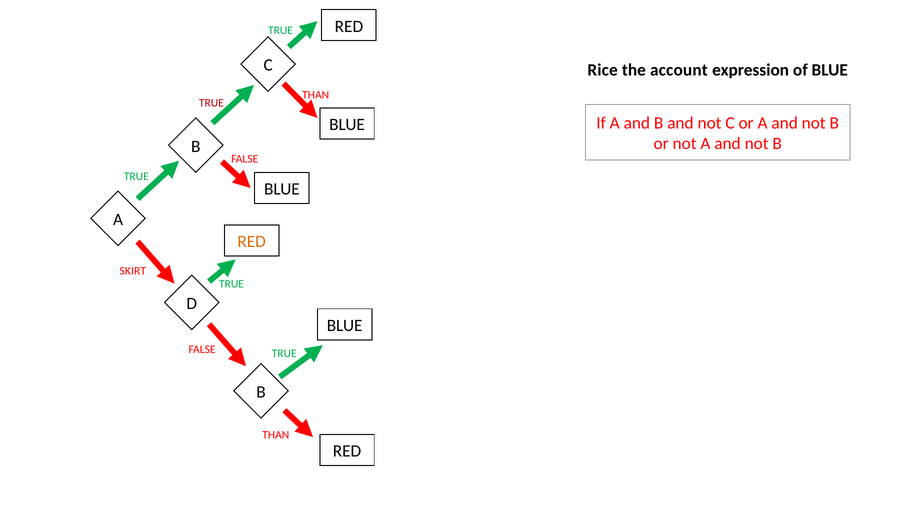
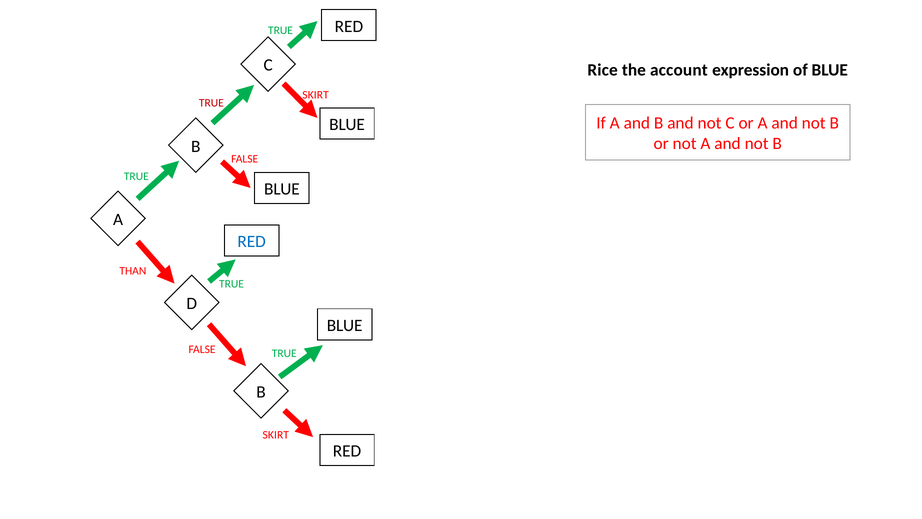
THAN at (316, 95): THAN -> SKIRT
RED at (252, 241) colour: orange -> blue
SKIRT: SKIRT -> THAN
THAN at (276, 434): THAN -> SKIRT
